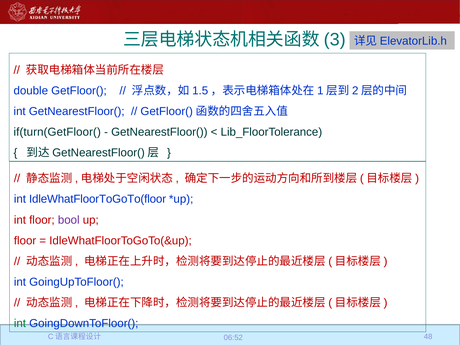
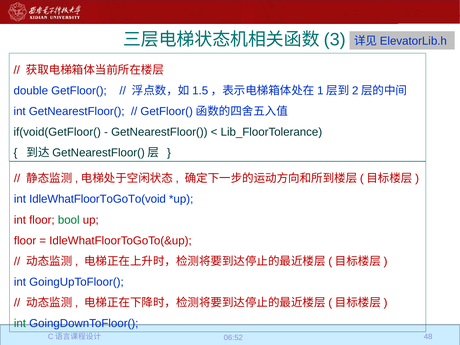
if(turn(GetFloor(: if(turn(GetFloor( -> if(void(GetFloor(
IdleWhatFloorToGoTo(floor: IdleWhatFloorToGoTo(floor -> IdleWhatFloorToGoTo(void
bool colour: purple -> green
